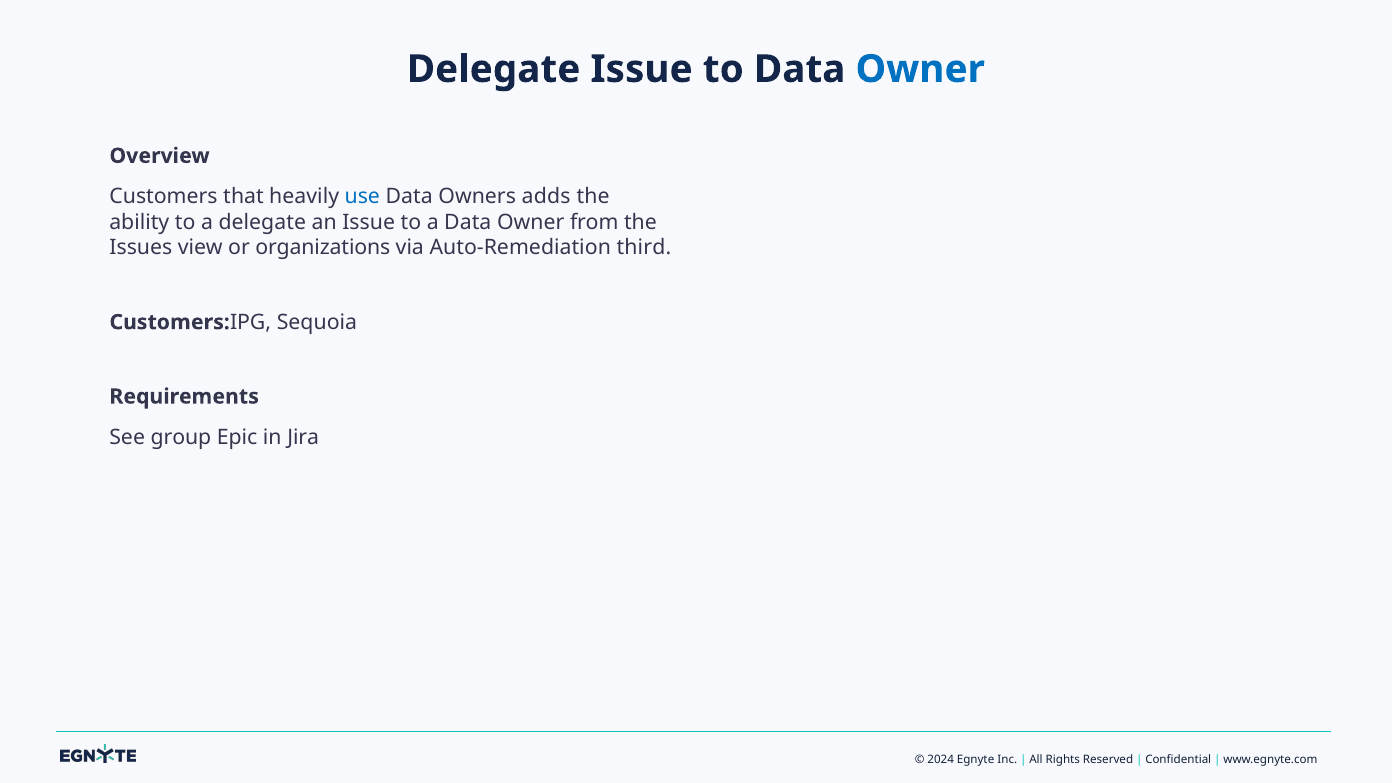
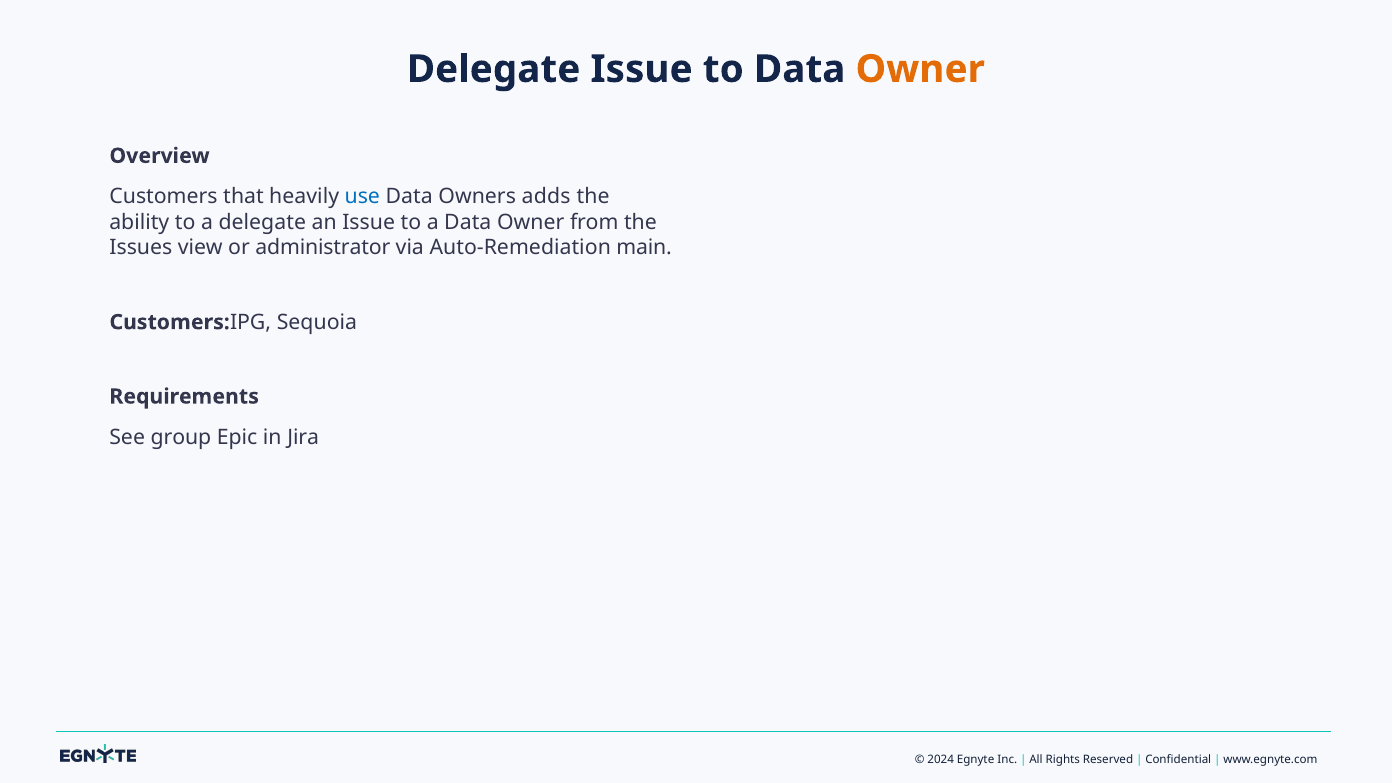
Owner at (920, 69) colour: blue -> orange
organizations: organizations -> administrator
third: third -> main
